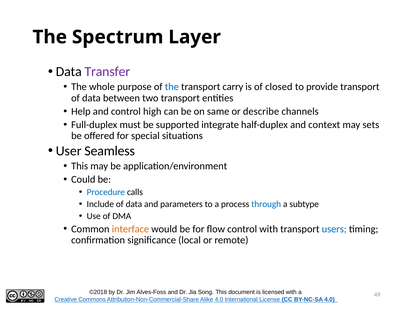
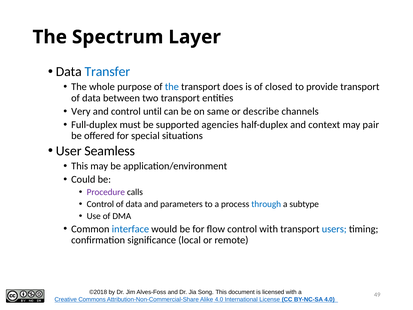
Transfer colour: purple -> blue
carry: carry -> does
Help: Help -> Very
high: high -> until
integrate: integrate -> agencies
sets: sets -> pair
Procedure colour: blue -> purple
Include at (100, 204): Include -> Control
interface colour: orange -> blue
